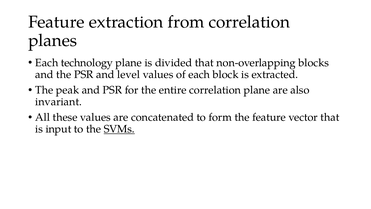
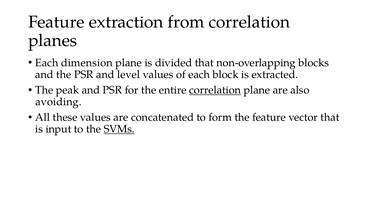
technology: technology -> dimension
correlation at (215, 90) underline: none -> present
invariant: invariant -> avoiding
